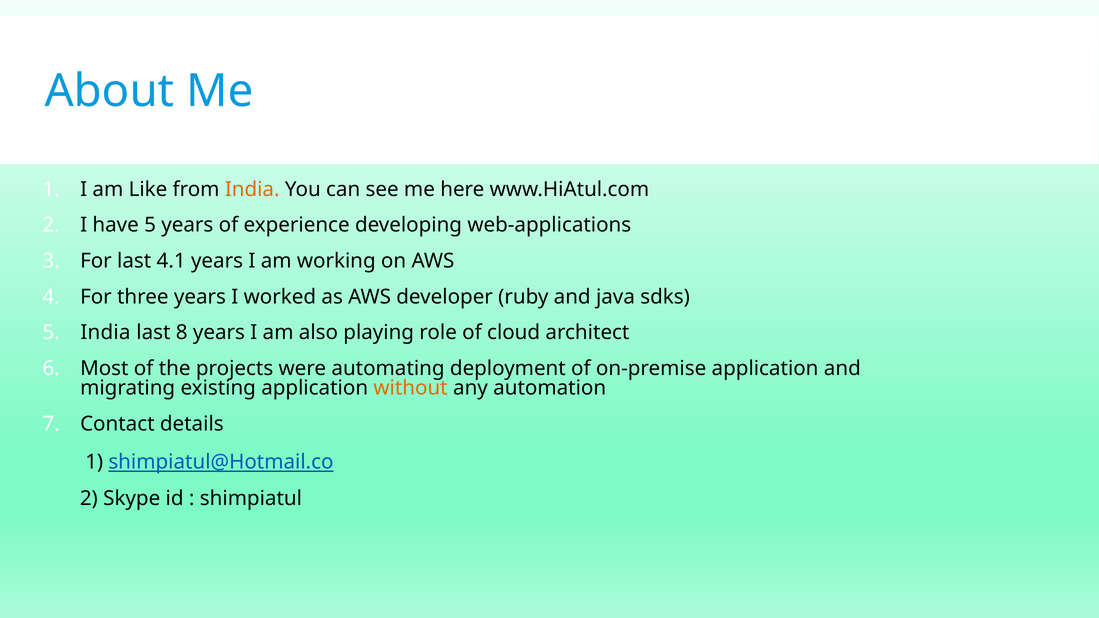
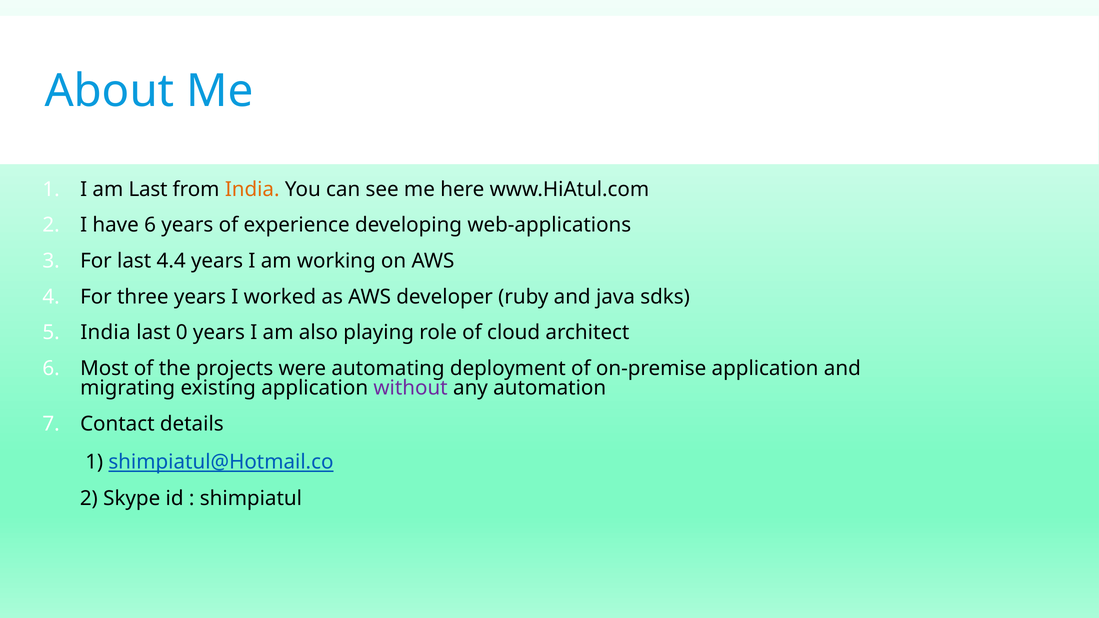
am Like: Like -> Last
have 5: 5 -> 6
4.1: 4.1 -> 4.4
8: 8 -> 0
without colour: orange -> purple
